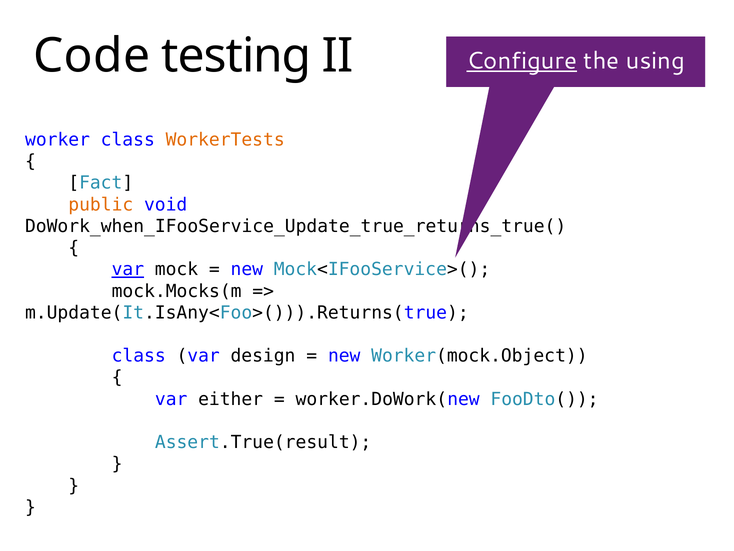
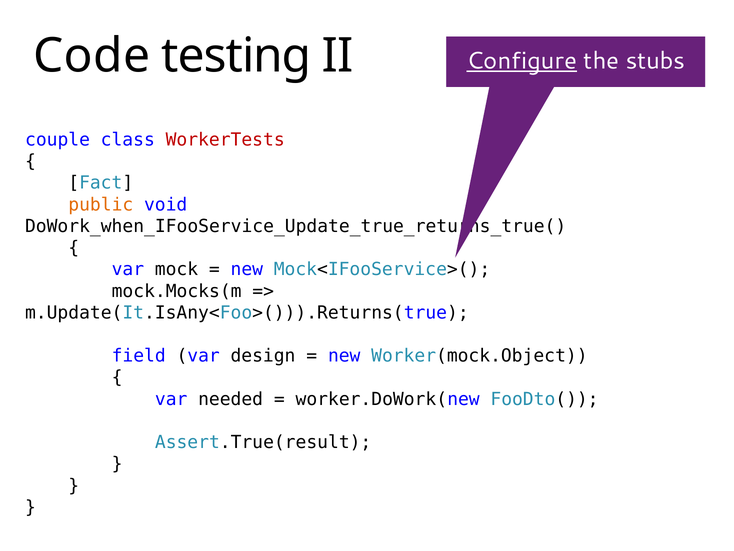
using: using -> stubs
worker: worker -> couple
WorkerTests colour: orange -> red
var at (128, 269) underline: present -> none
class at (139, 356): class -> field
either: either -> needed
